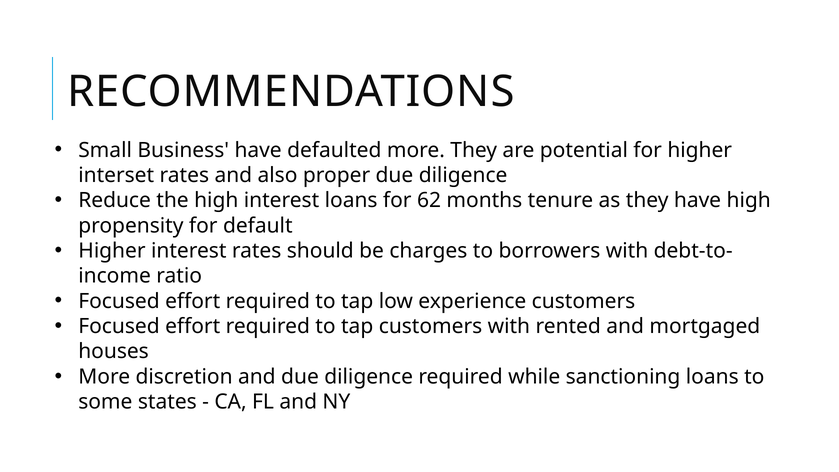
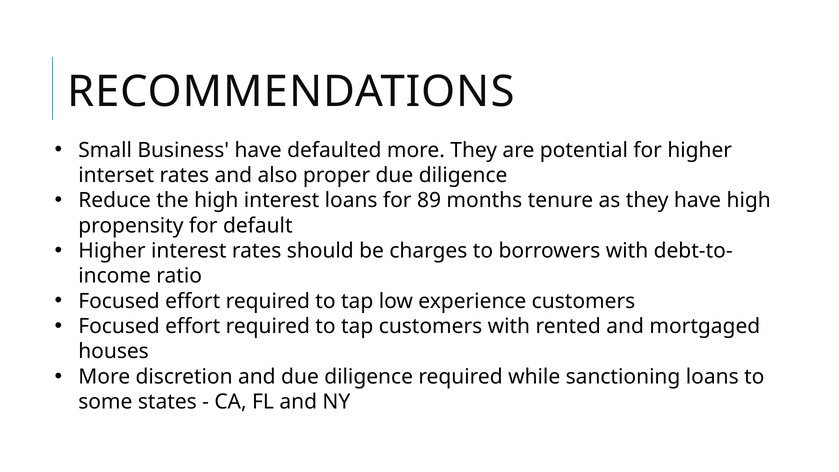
62: 62 -> 89
